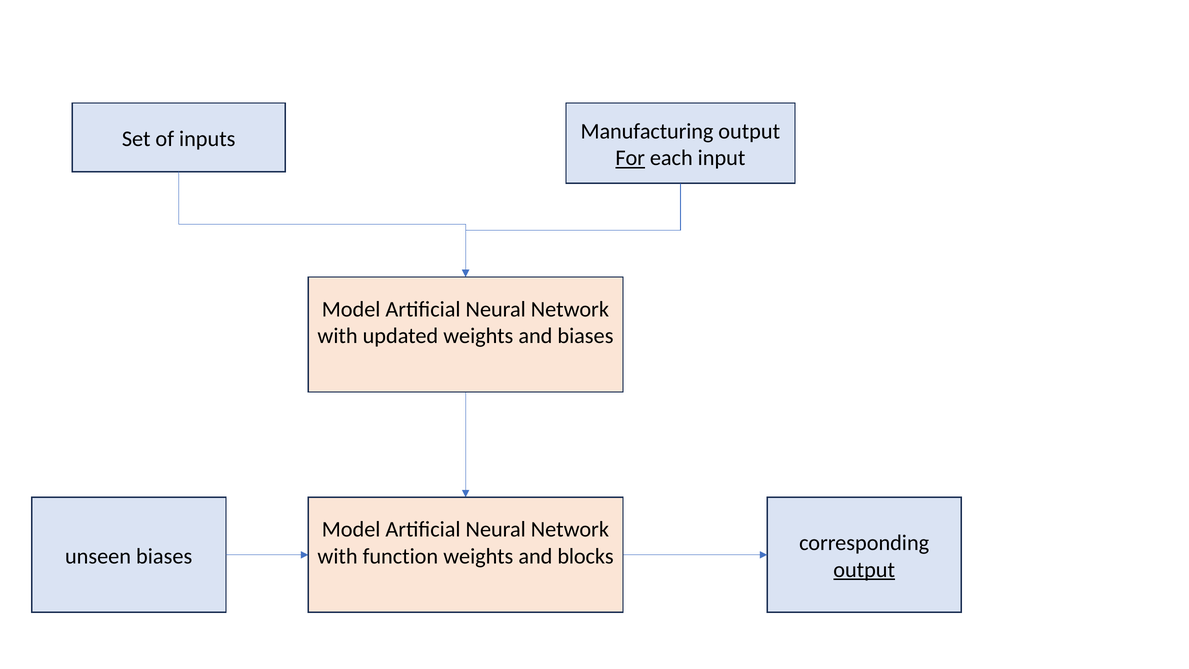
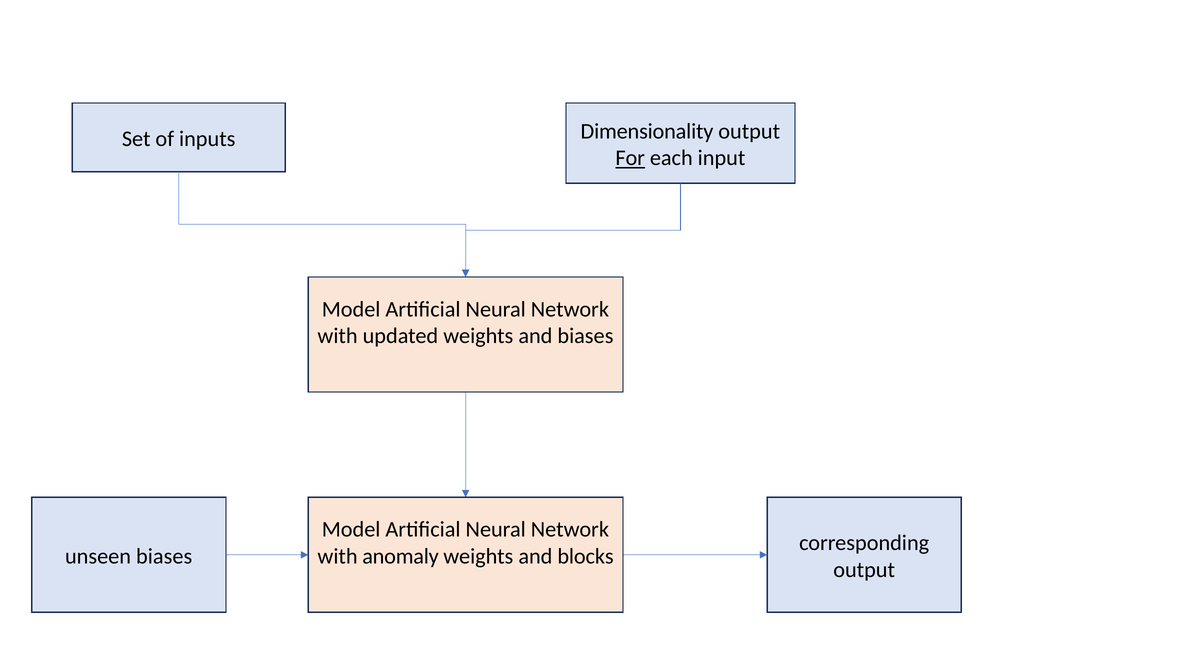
Manufacturing: Manufacturing -> Dimensionality
function: function -> anomaly
output at (864, 570) underline: present -> none
